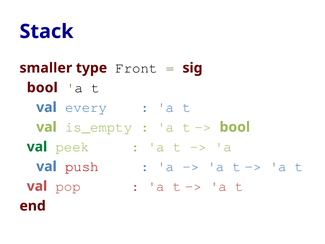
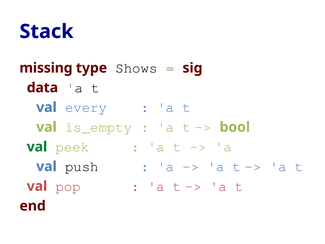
smaller: smaller -> missing
Front: Front -> Shows
bool at (42, 88): bool -> data
push colour: red -> black
